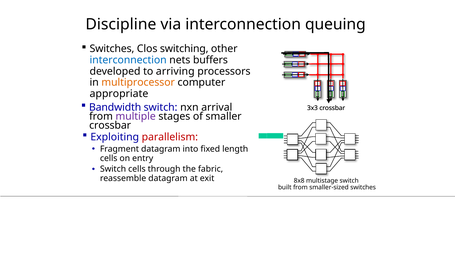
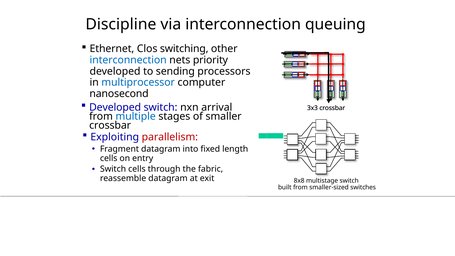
Switches at (112, 49): Switches -> Ethernet
buffers: buffers -> priority
arriving: arriving -> sending
multiprocessor colour: orange -> blue
appropriate: appropriate -> nanosecond
Bandwidth at (115, 107): Bandwidth -> Developed
multiple colour: purple -> blue
